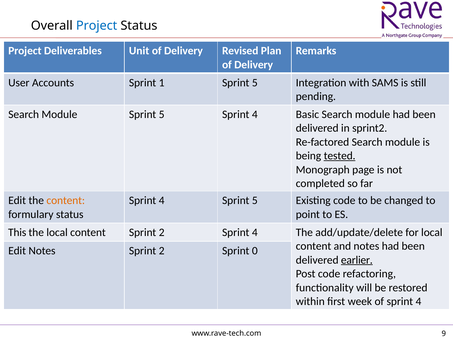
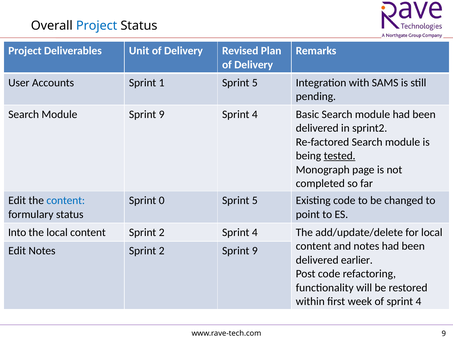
Module Sprint 5: 5 -> 9
content at (66, 200) colour: orange -> blue
4 at (162, 200): 4 -> 0
This: This -> Into
2 Sprint 0: 0 -> 9
earlier underline: present -> none
